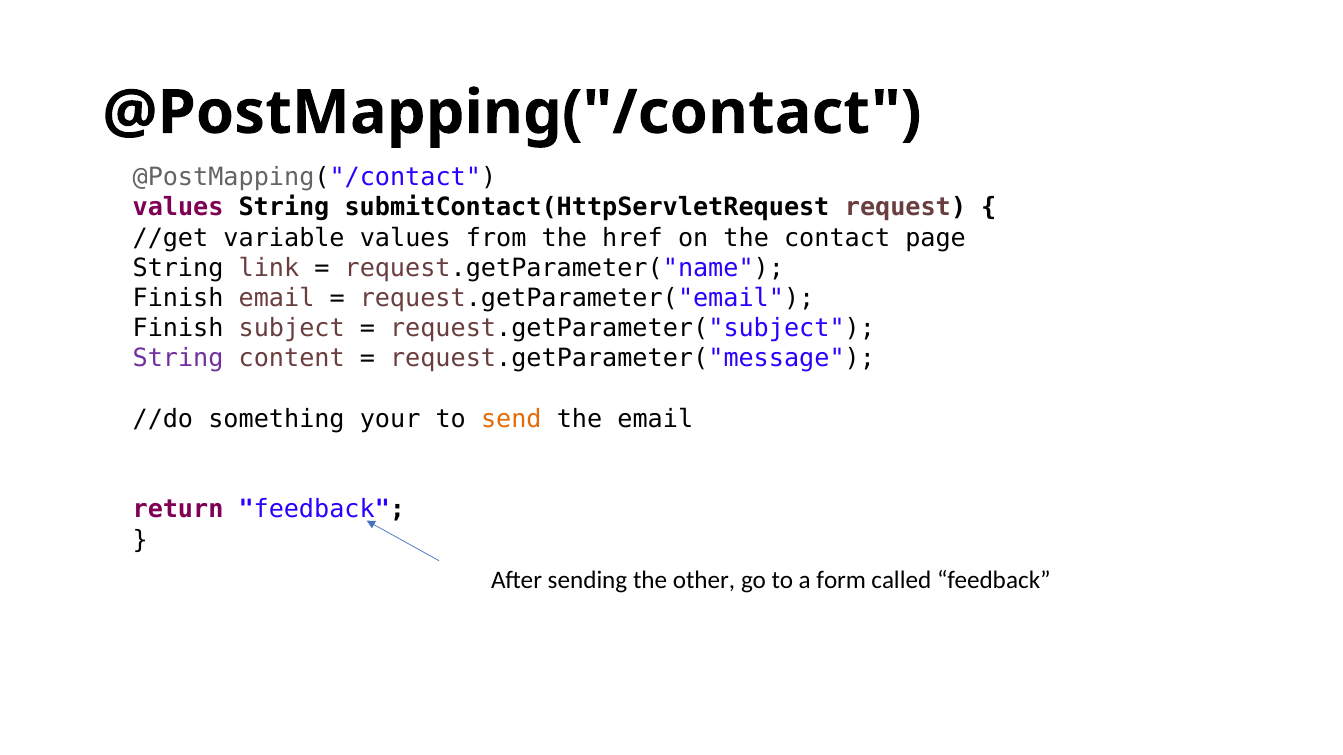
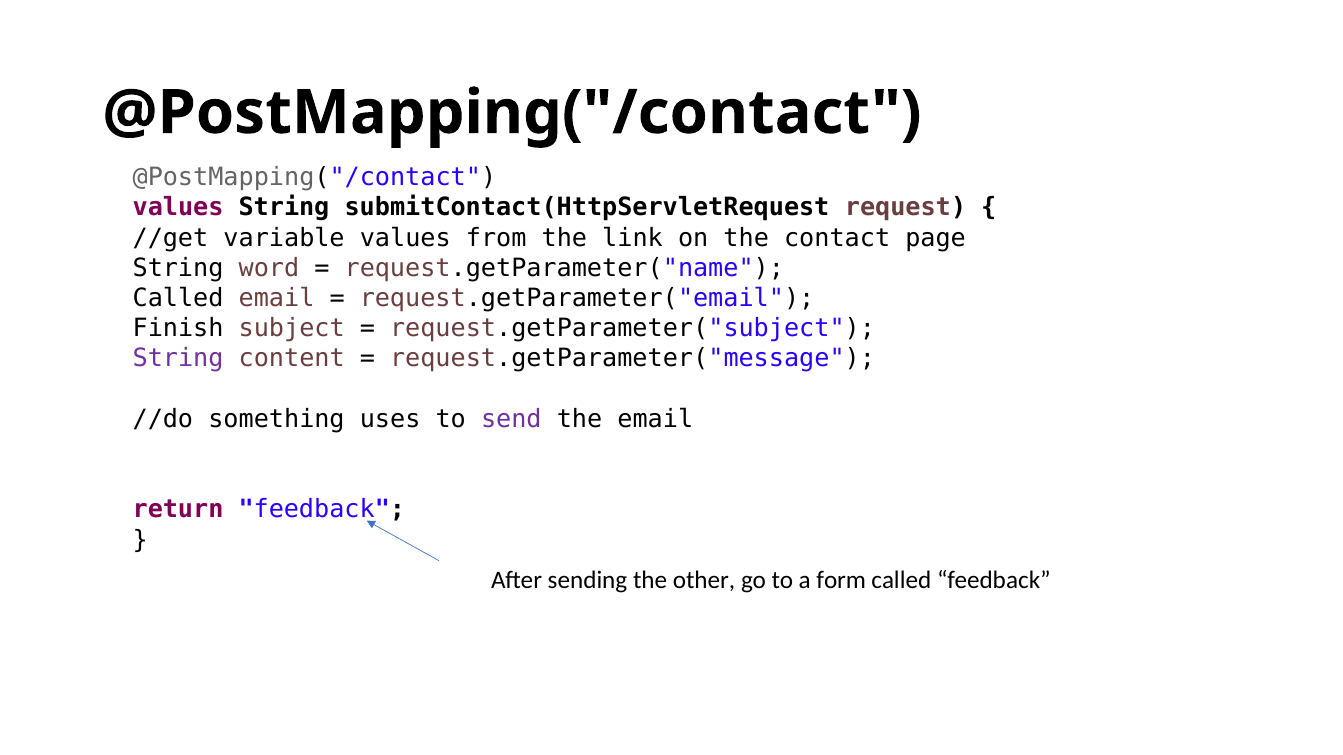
href: href -> link
link: link -> word
Finish at (178, 298): Finish -> Called
your: your -> uses
send colour: orange -> purple
